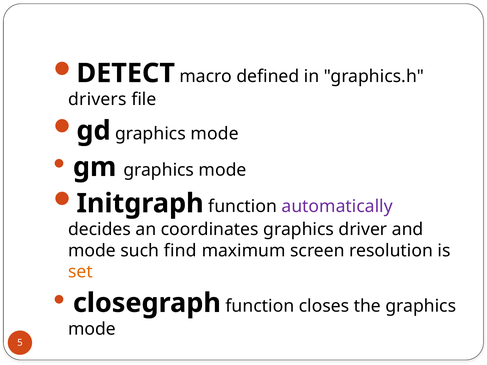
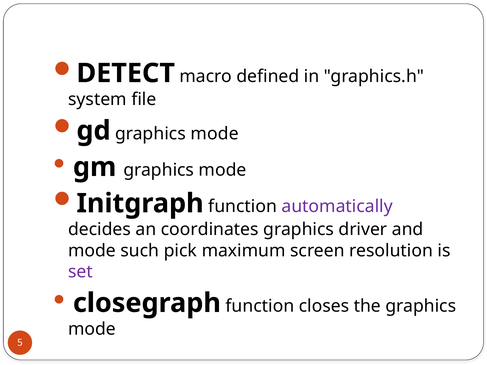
drivers: drivers -> system
find: find -> pick
set colour: orange -> purple
